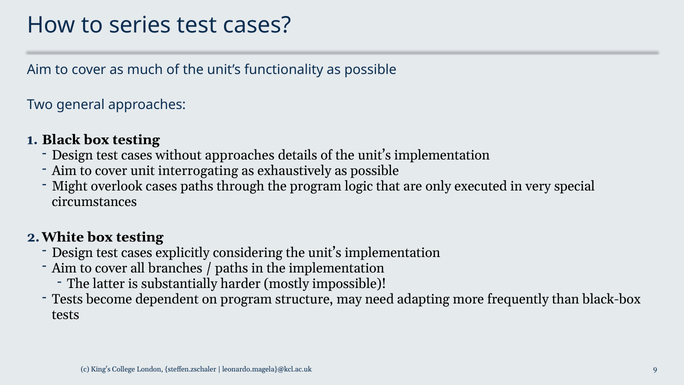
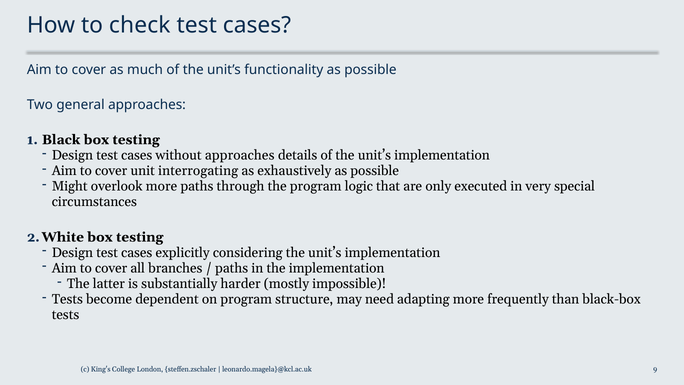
series: series -> check
overlook cases: cases -> more
